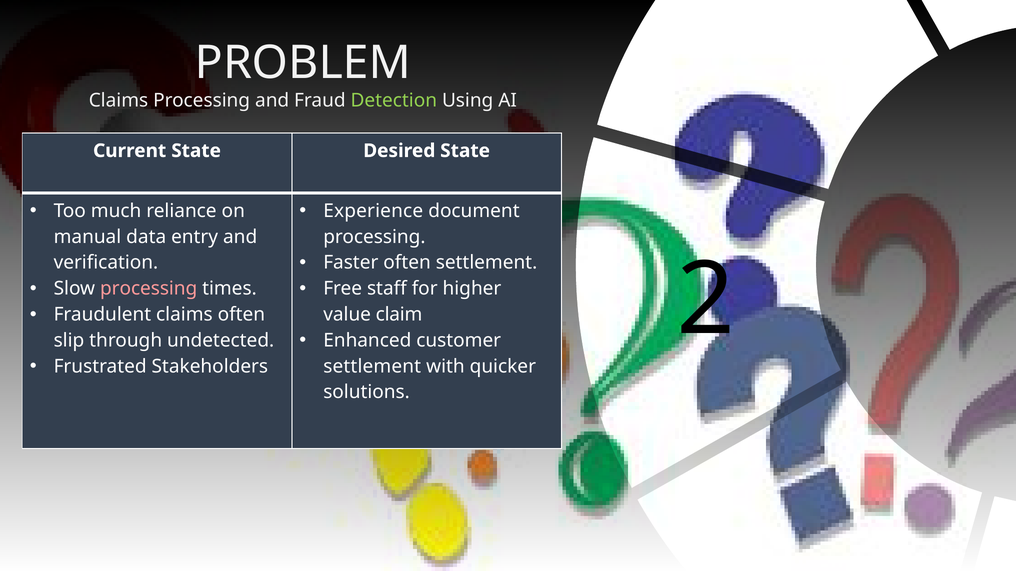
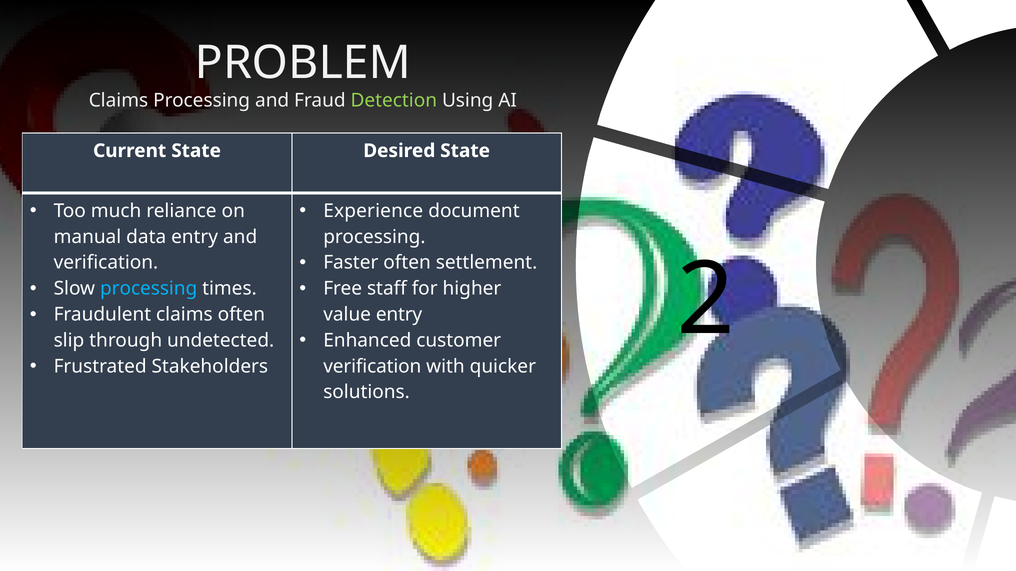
processing at (149, 289) colour: pink -> light blue
value claim: claim -> entry
settlement at (372, 367): settlement -> verification
